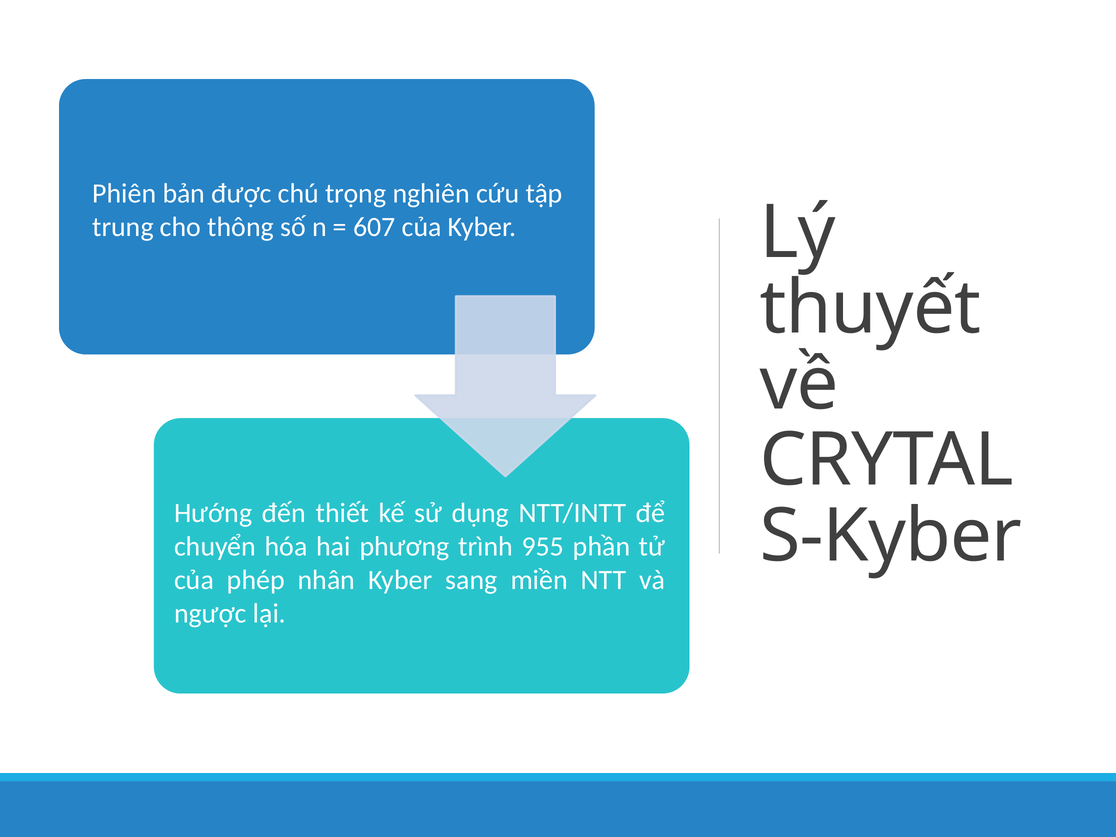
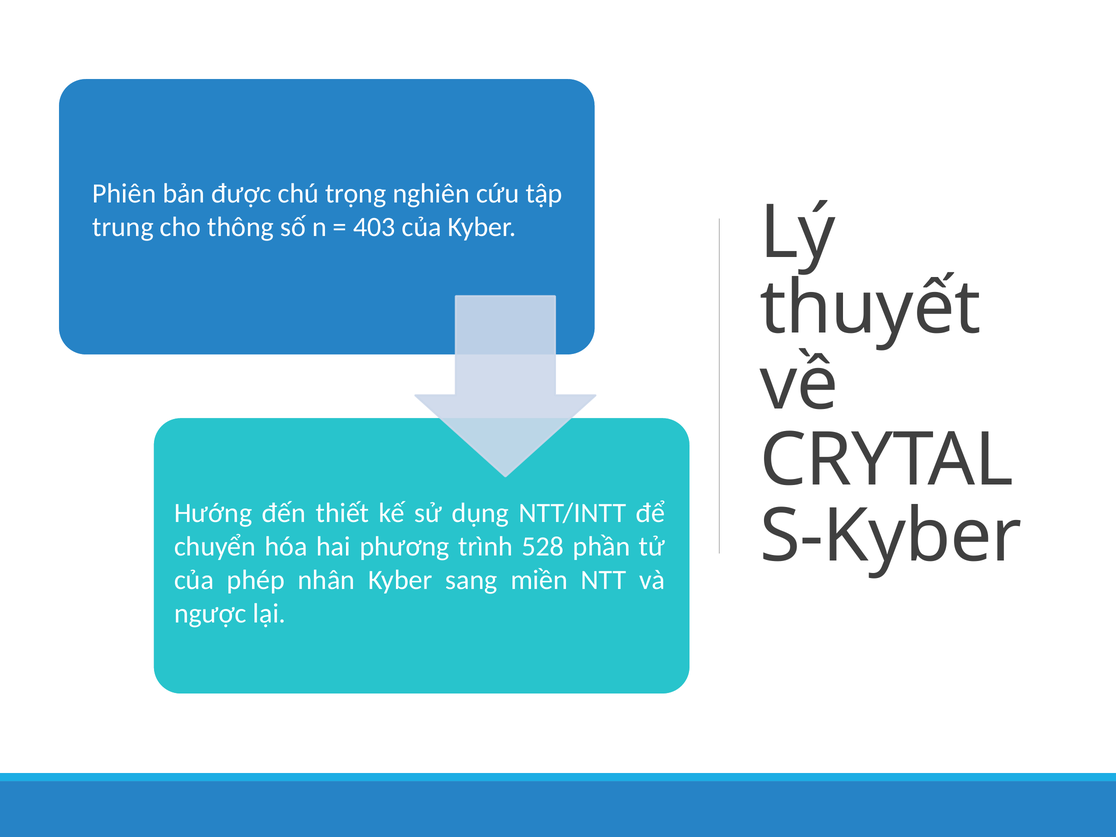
607: 607 -> 403
955: 955 -> 528
